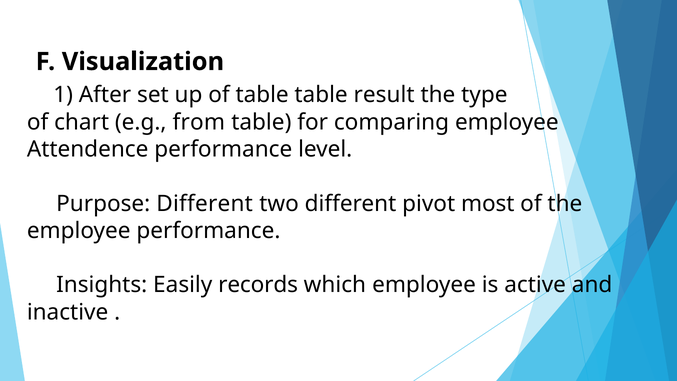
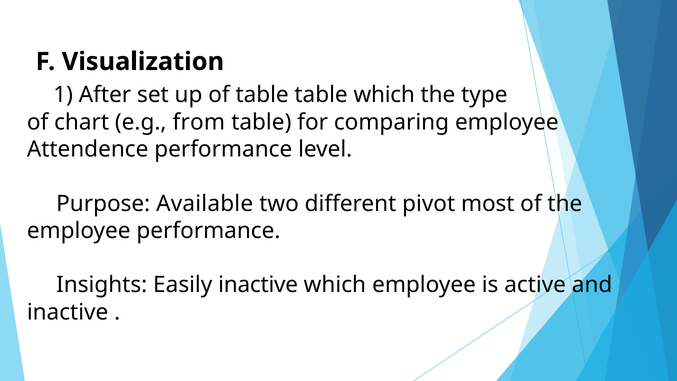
table result: result -> which
Purpose Different: Different -> Available
Easily records: records -> inactive
